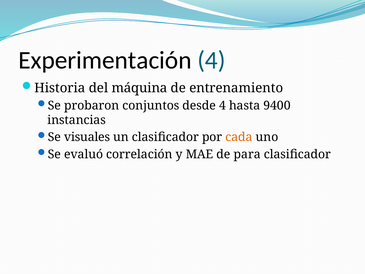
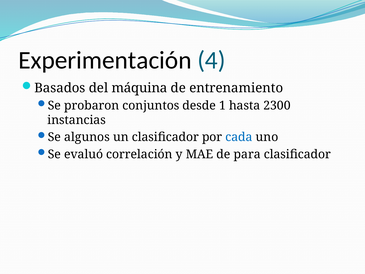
Historia: Historia -> Basados
desde 4: 4 -> 1
9400: 9400 -> 2300
visuales: visuales -> algunos
cada colour: orange -> blue
